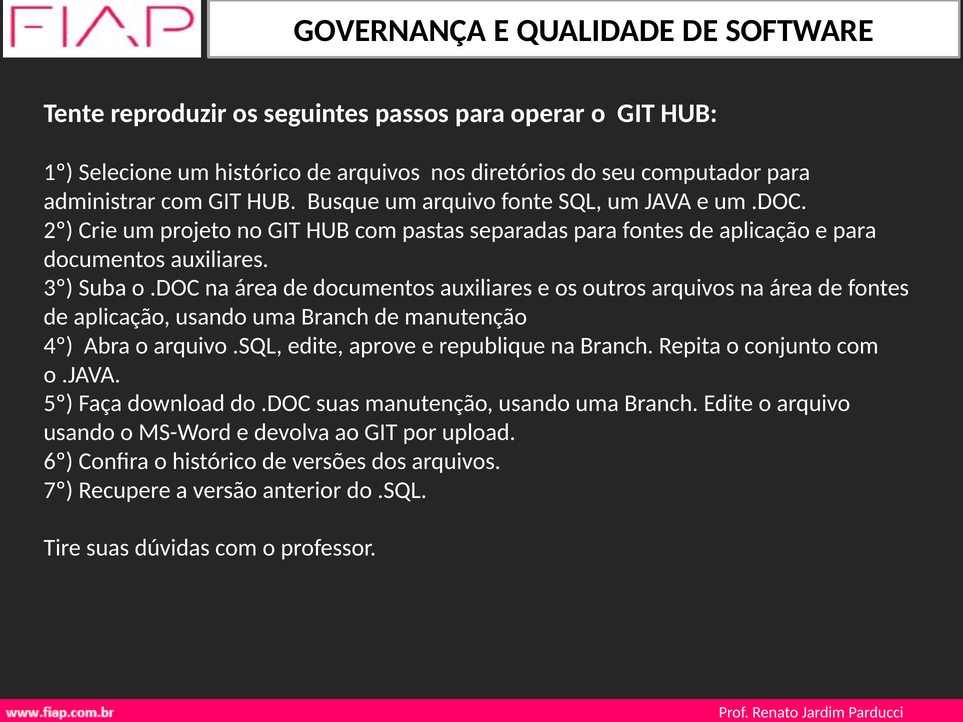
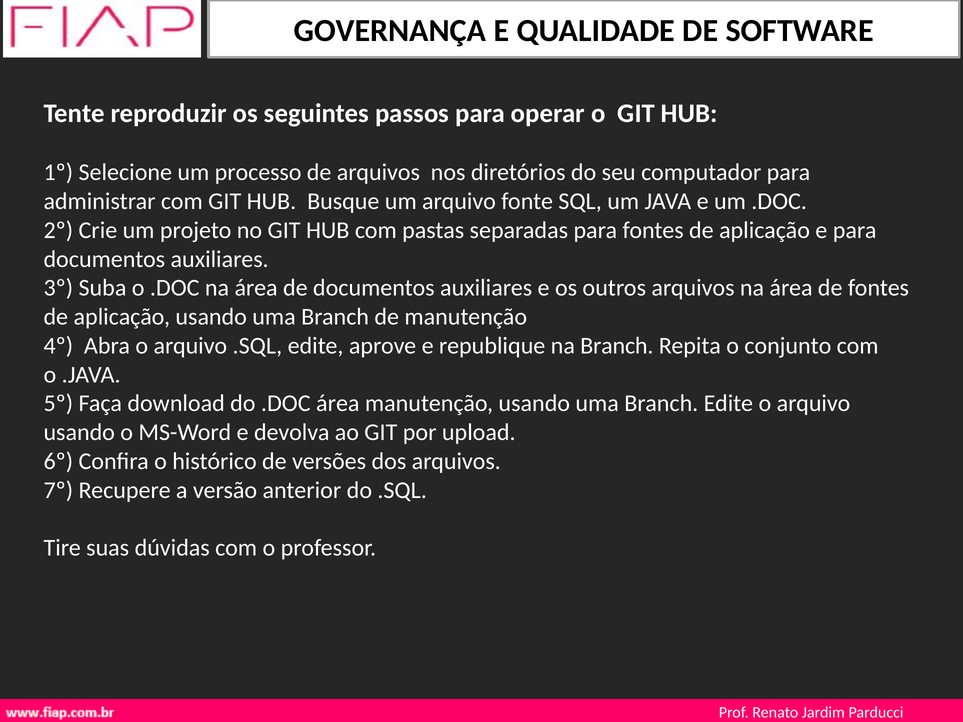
um histórico: histórico -> processo
.DOC suas: suas -> área
